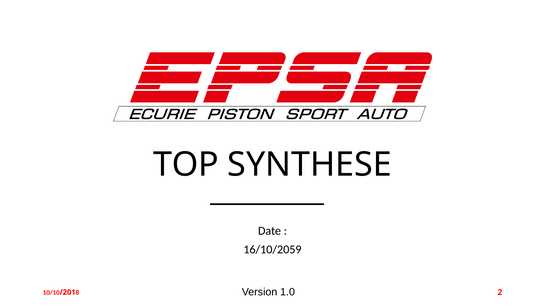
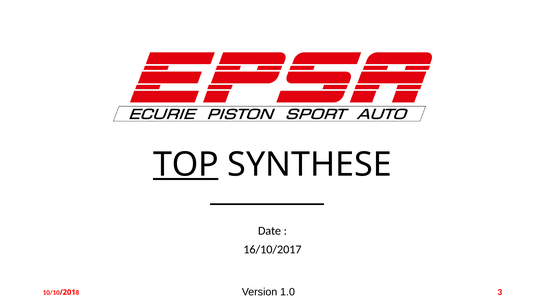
TOP underline: none -> present
16/10/2059: 16/10/2059 -> 16/10/2017
2: 2 -> 3
